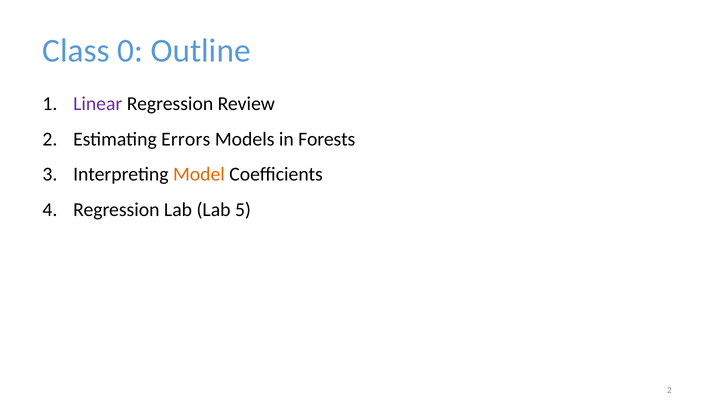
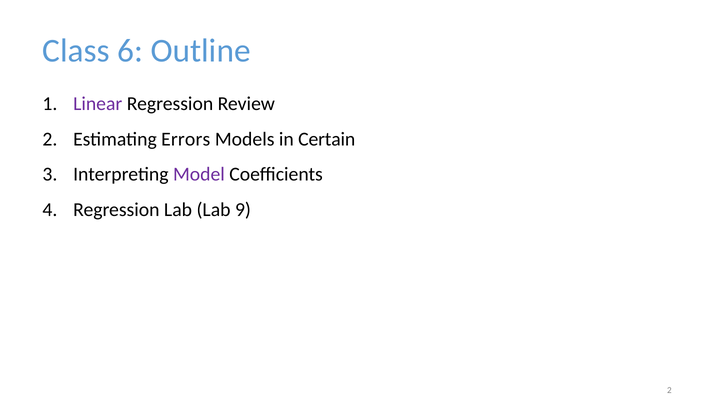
0: 0 -> 6
Forests: Forests -> Certain
Model colour: orange -> purple
5: 5 -> 9
